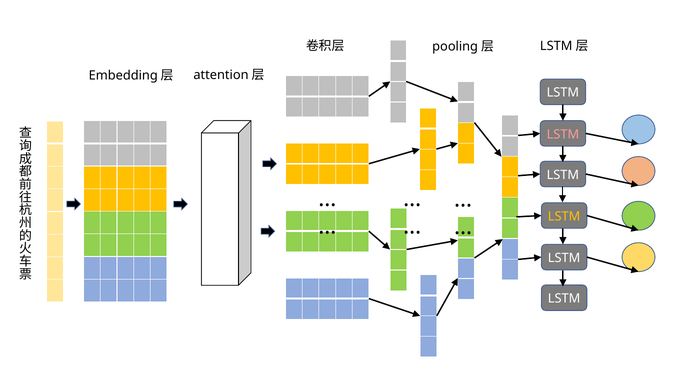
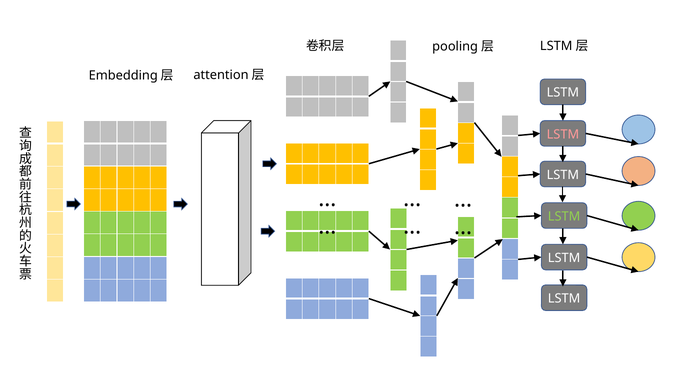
LSTM at (564, 216) colour: yellow -> light green
